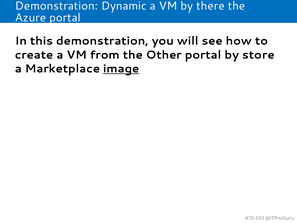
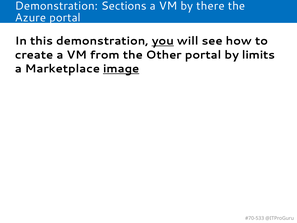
Dynamic: Dynamic -> Sections
you underline: none -> present
store: store -> limits
